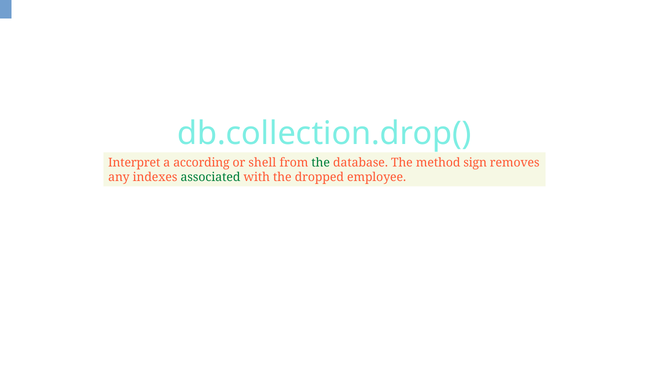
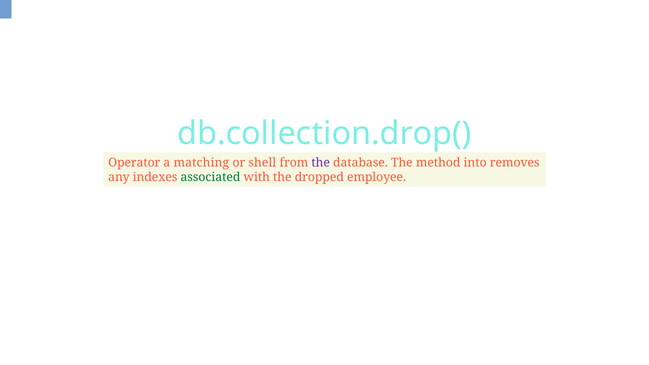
Interpret: Interpret -> Operator
according: according -> matching
the at (321, 163) colour: green -> purple
sign: sign -> into
